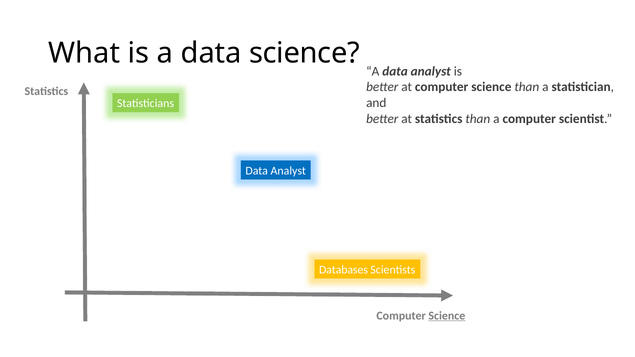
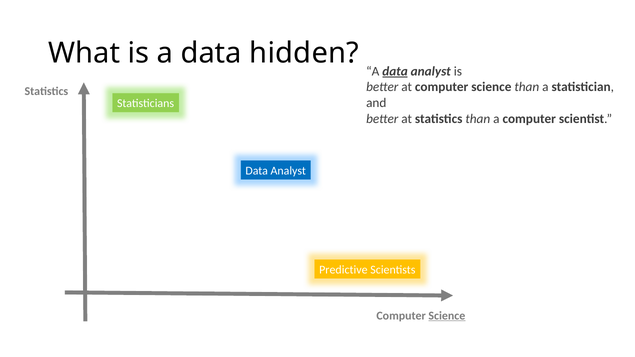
data science: science -> hidden
data at (395, 71) underline: none -> present
Databases: Databases -> Predictive
